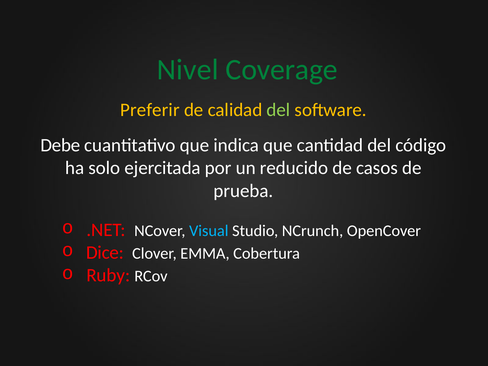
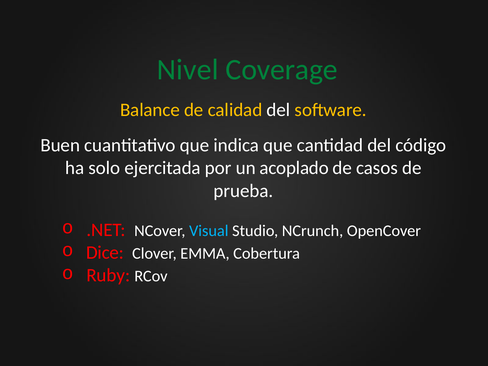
Preferir: Preferir -> Balance
del at (278, 110) colour: light green -> white
Debe: Debe -> Buen
reducido: reducido -> acoplado
